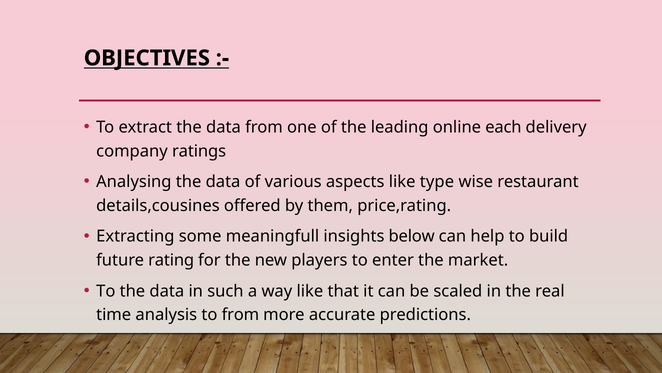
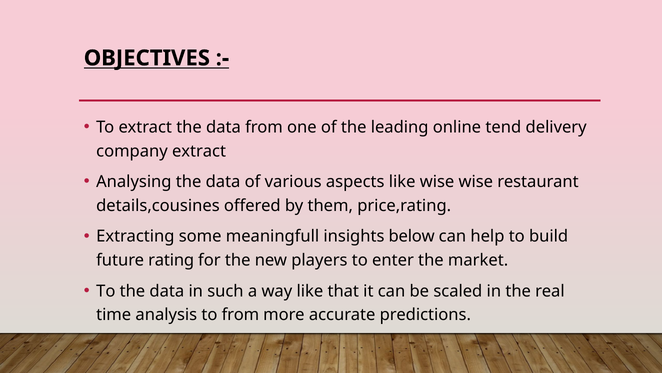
each: each -> tend
company ratings: ratings -> extract
like type: type -> wise
